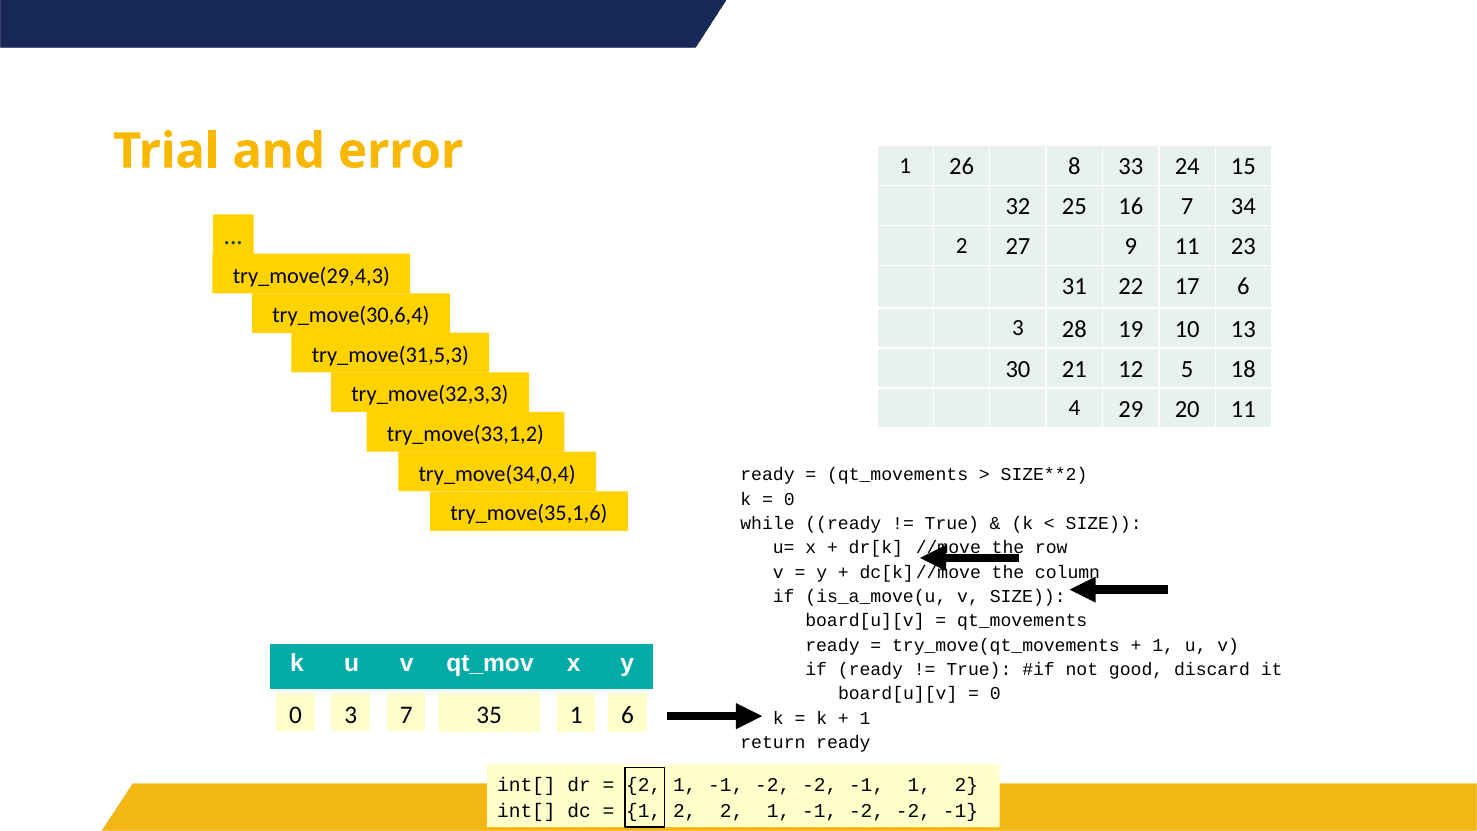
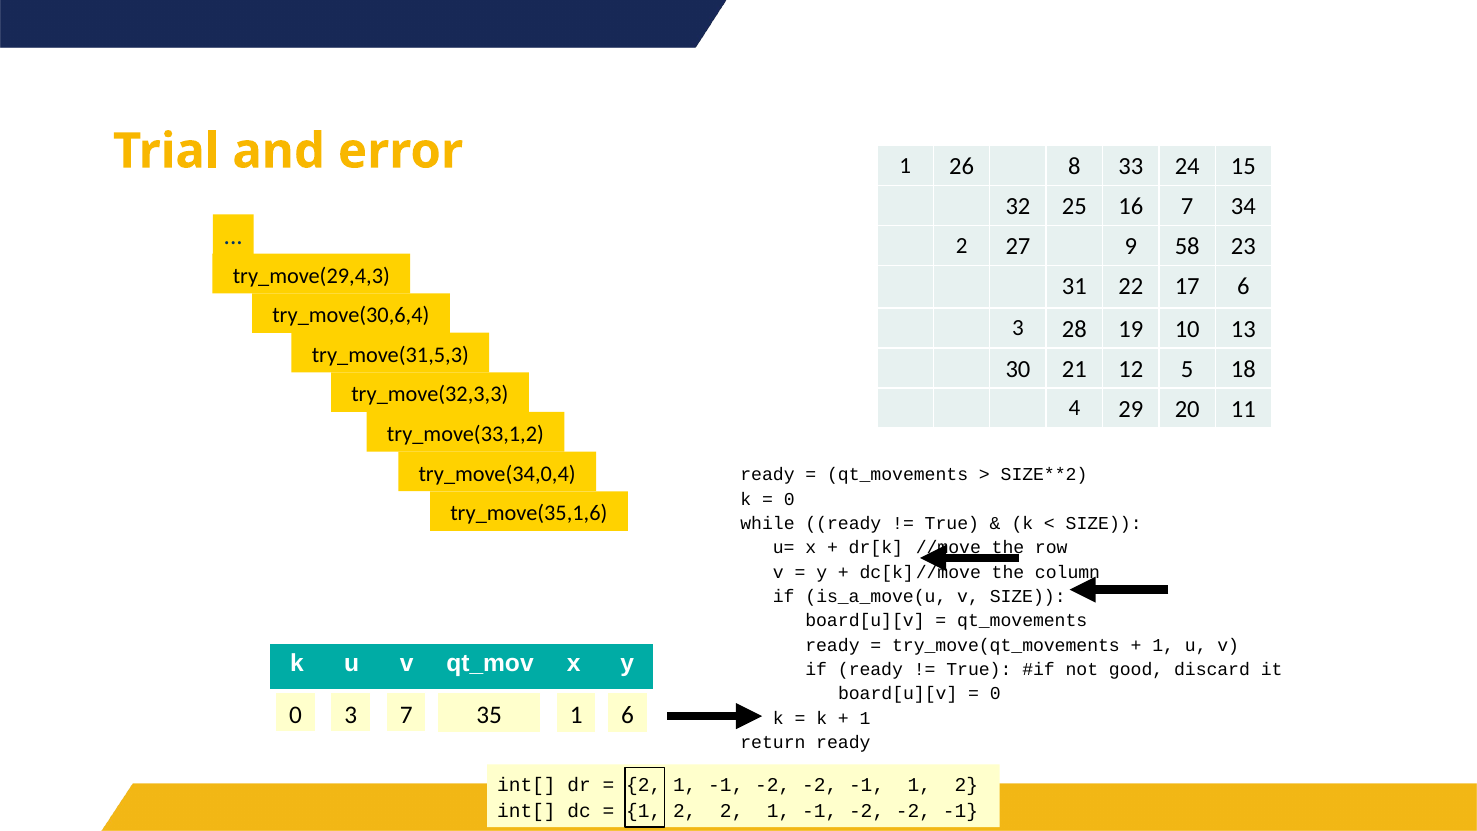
9 11: 11 -> 58
